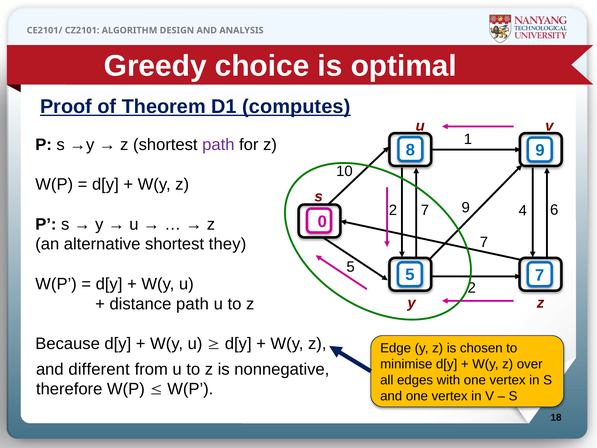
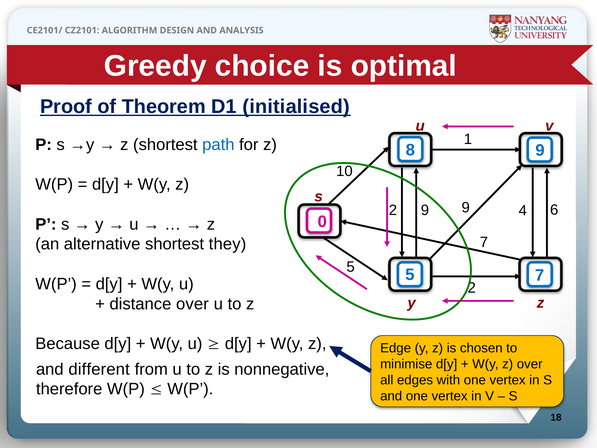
computes: computes -> initialised
path at (218, 144) colour: purple -> blue
2 7: 7 -> 9
distance path: path -> over
